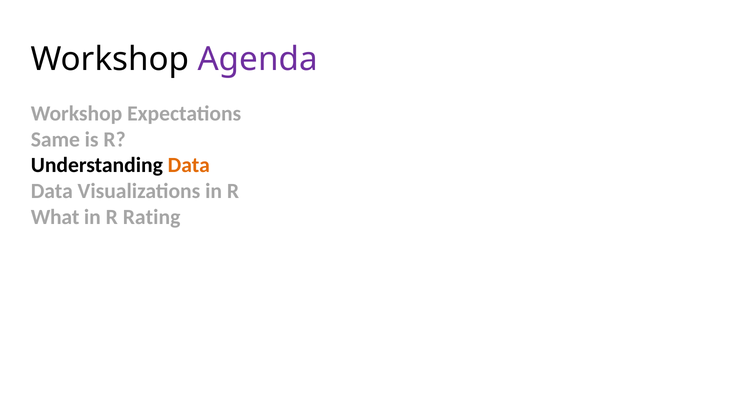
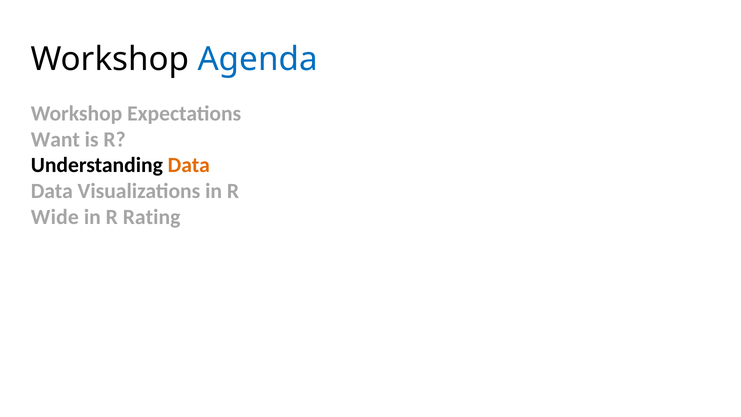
Agenda colour: purple -> blue
Same: Same -> Want
What: What -> Wide
